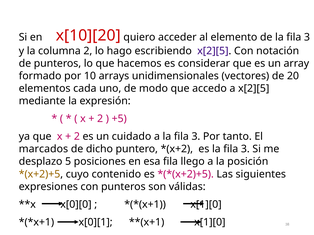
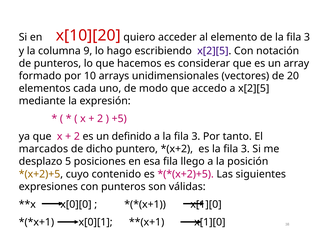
columna 2: 2 -> 9
cuidado: cuidado -> definido
